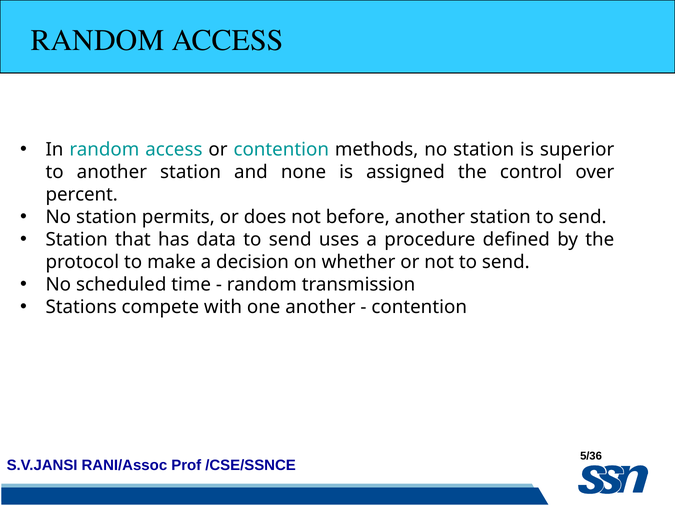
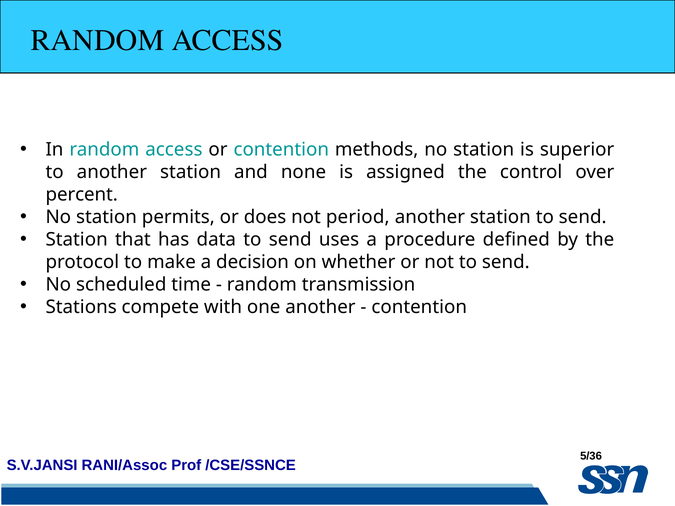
before: before -> period
